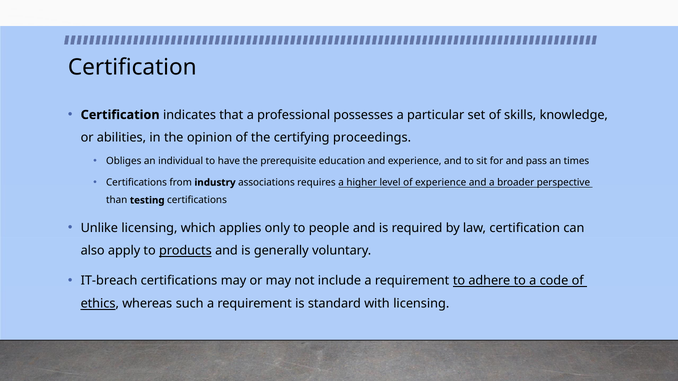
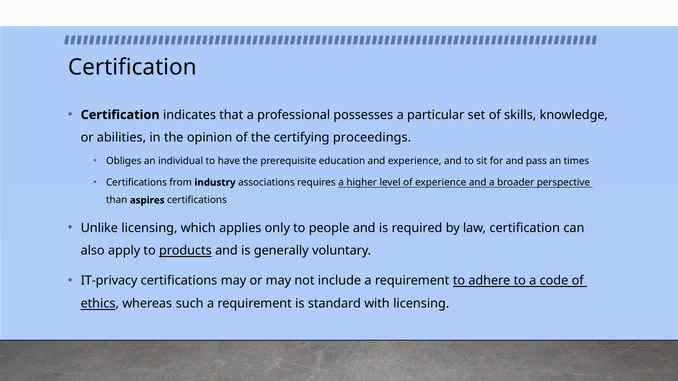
testing: testing -> aspires
IT-breach: IT-breach -> IT-privacy
